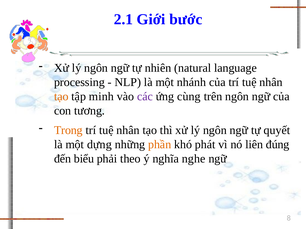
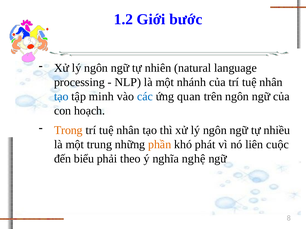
2.1: 2.1 -> 1.2
tạo at (61, 97) colour: orange -> blue
các colour: purple -> blue
cùng: cùng -> quan
tương: tương -> hoạch
quyết: quyết -> nhiều
dựng: dựng -> trung
đúng: đúng -> cuộc
nghe: nghe -> nghệ
